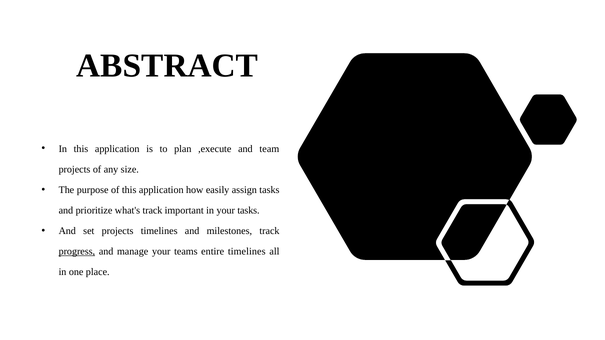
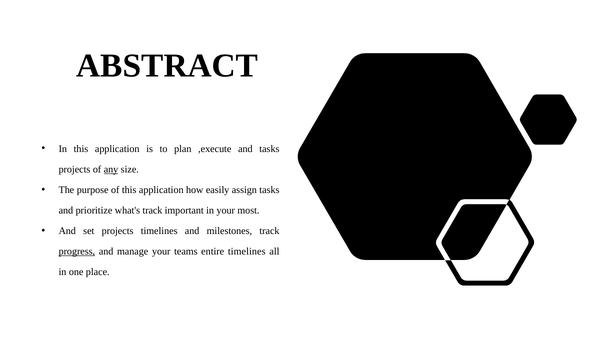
and team: team -> tasks
any underline: none -> present
your tasks: tasks -> most
